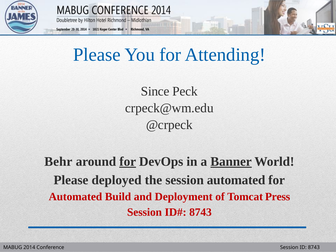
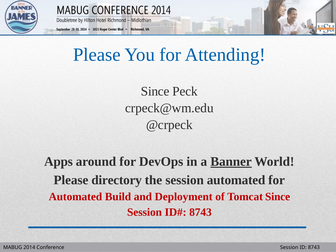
Behr: Behr -> Apps
for at (128, 162) underline: present -> none
deployed: deployed -> directory
Tomcat Press: Press -> Since
